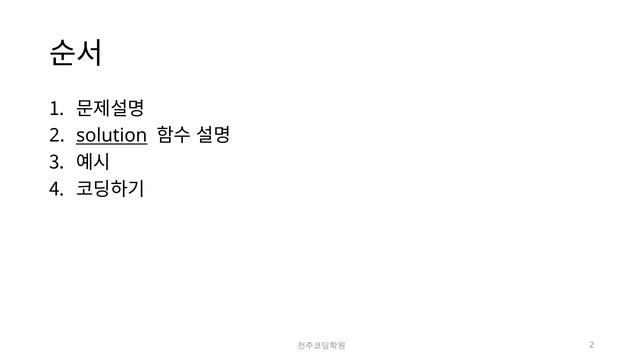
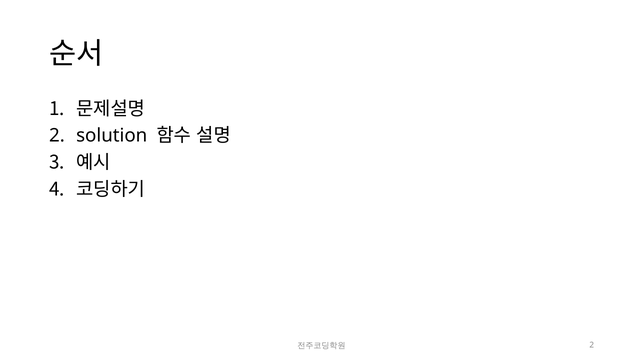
solution underline: present -> none
